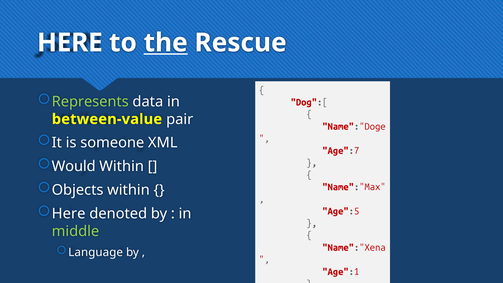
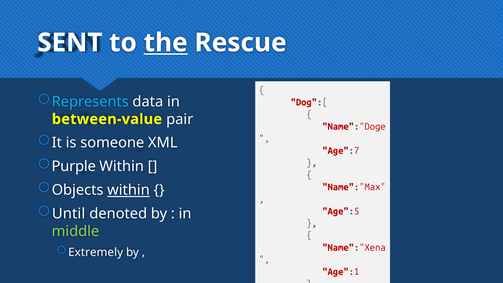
HERE at (70, 43): HERE -> SENT
Represents colour: light green -> light blue
Would: Would -> Purple
within at (128, 190) underline: none -> present
Here at (69, 214): Here -> Until
Language: Language -> Extremely
